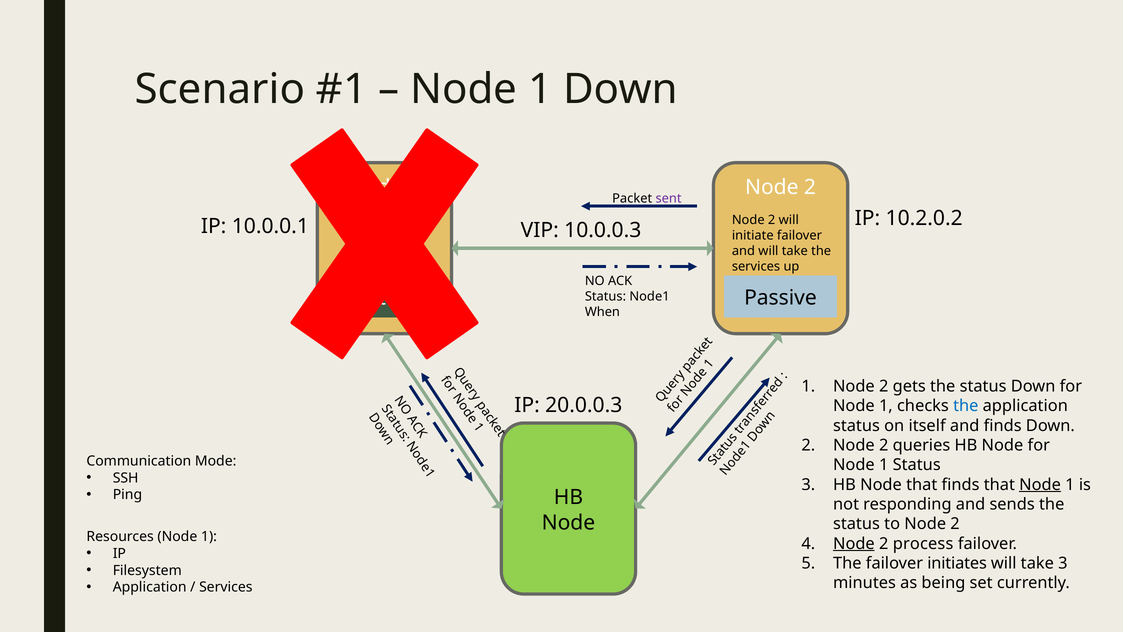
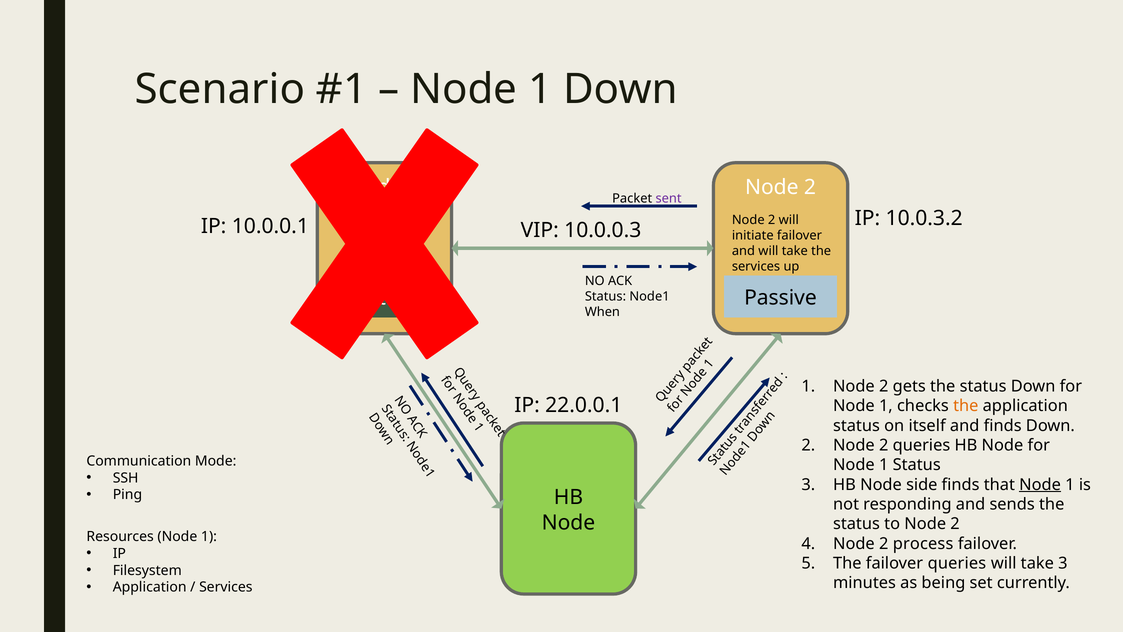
10.2.0.2: 10.2.0.2 -> 10.0.3.2
20.0.0.3: 20.0.0.3 -> 22.0.0.1
the at (966, 406) colour: blue -> orange
Node that: that -> side
Node at (854, 543) underline: present -> none
failover initiates: initiates -> queries
